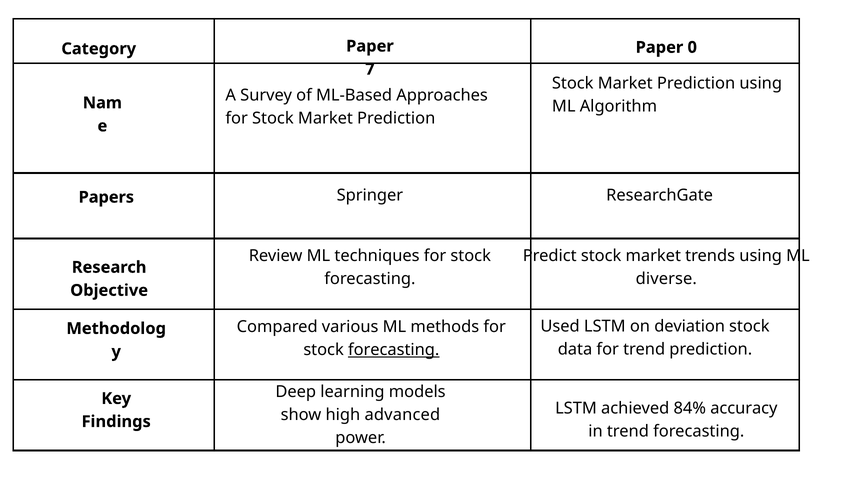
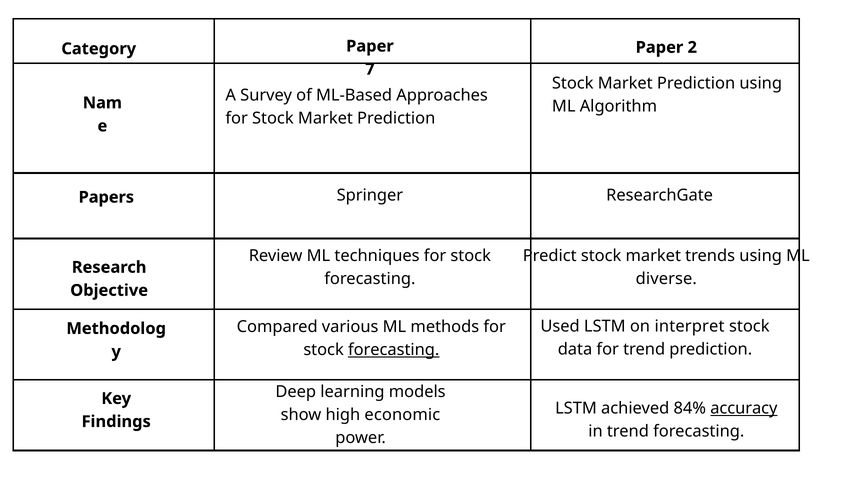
0: 0 -> 2
deviation: deviation -> interpret
accuracy underline: none -> present
advanced: advanced -> economic
